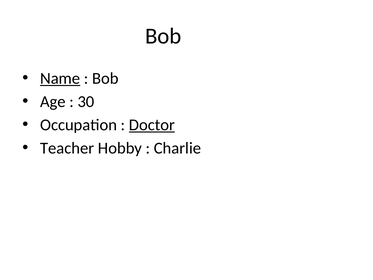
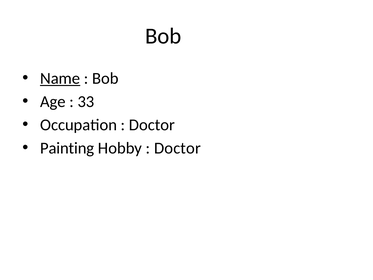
30: 30 -> 33
Doctor at (152, 125) underline: present -> none
Teacher: Teacher -> Painting
Charlie at (177, 148): Charlie -> Doctor
